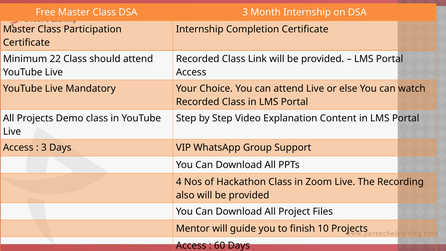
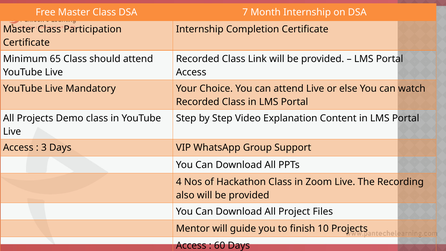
DSA 3: 3 -> 7
22: 22 -> 65
